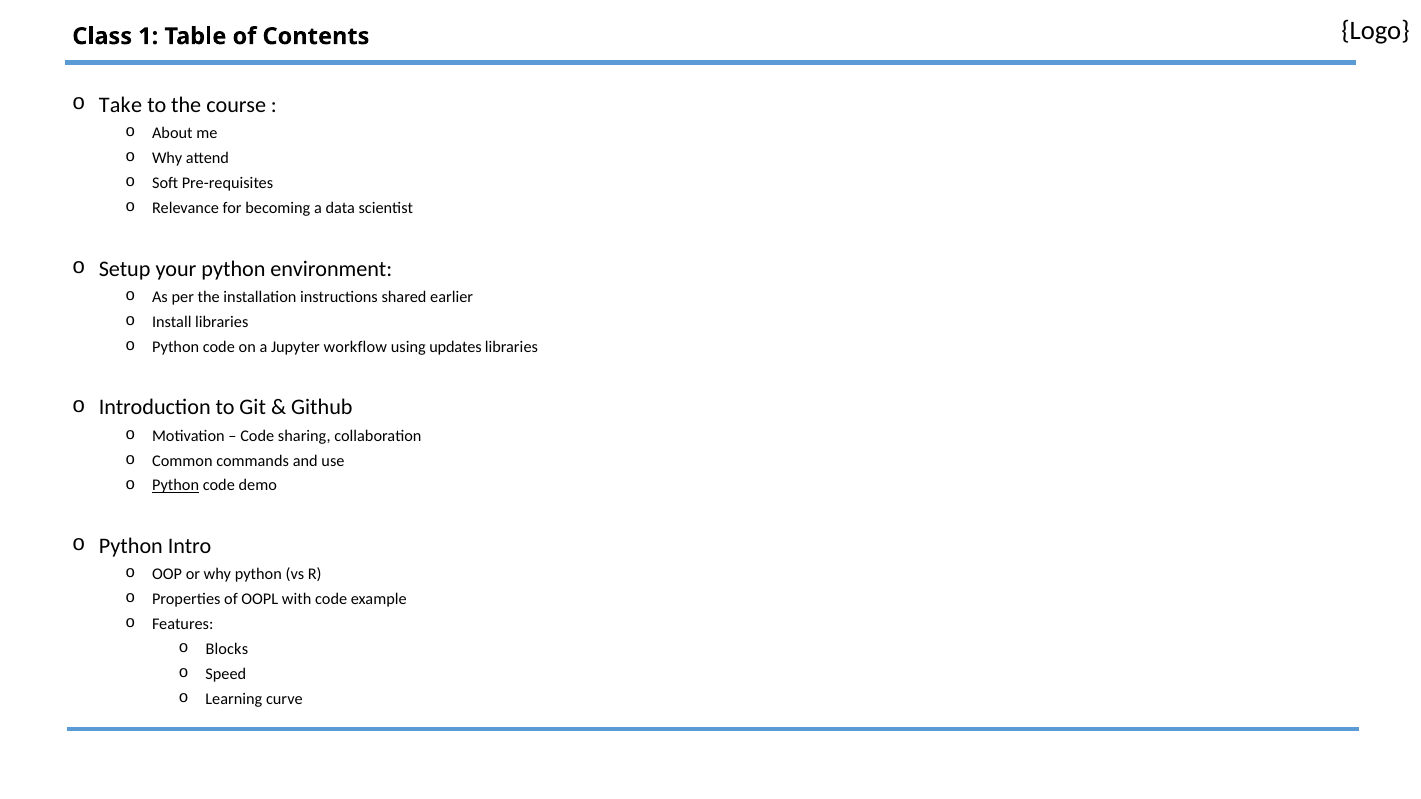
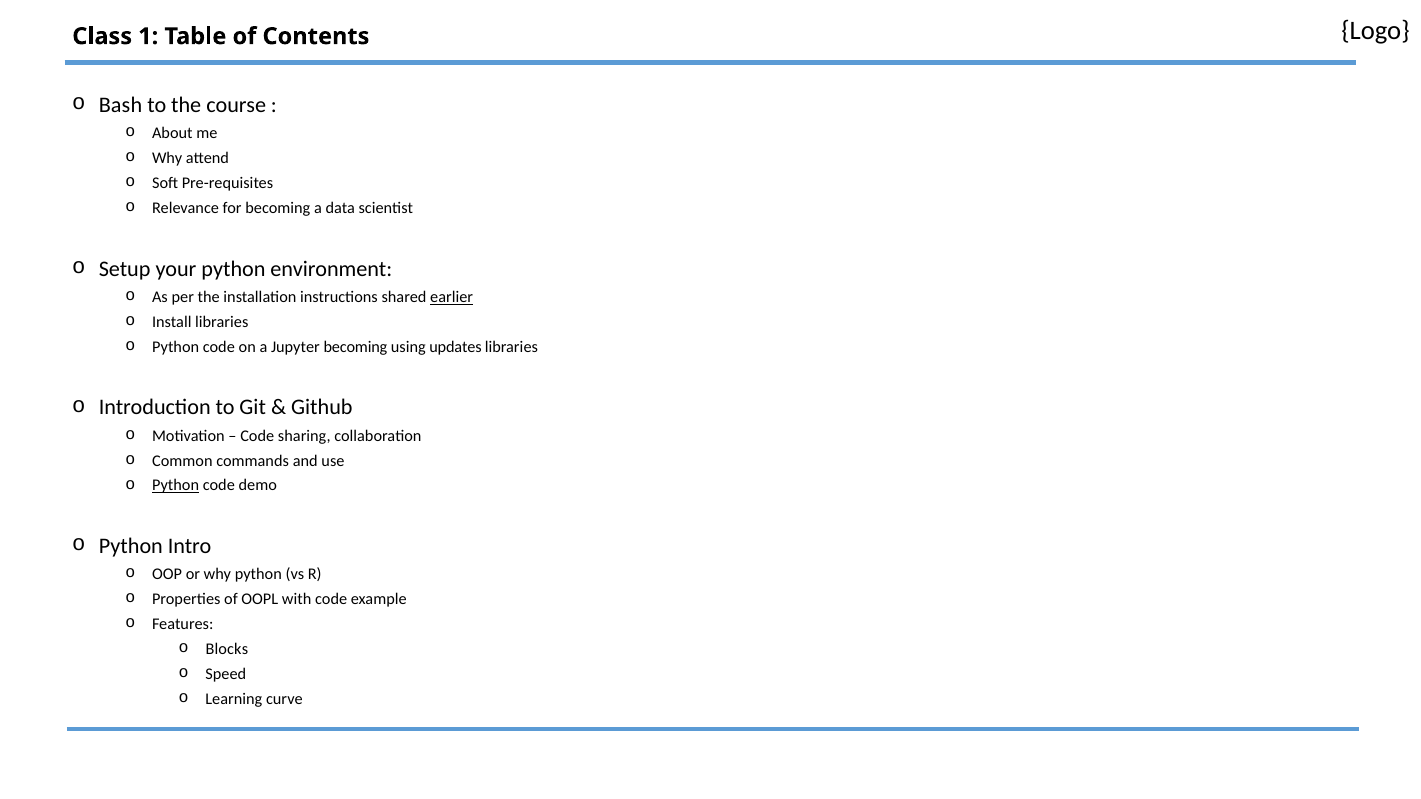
Take: Take -> Bash
earlier underline: none -> present
Jupyter workflow: workflow -> becoming
